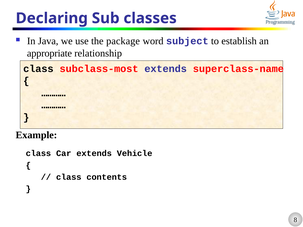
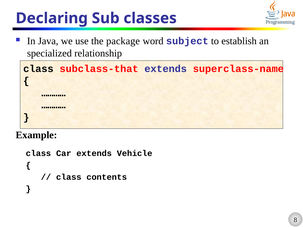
appropriate: appropriate -> specialized
subclass-most: subclass-most -> subclass-that
